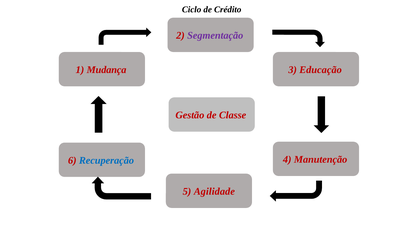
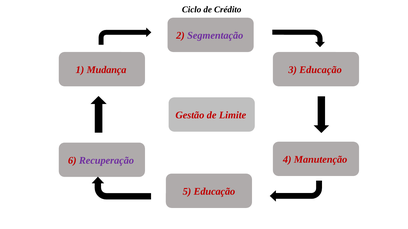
Classe: Classe -> Limite
Recuperação colour: blue -> purple
5 Agilidade: Agilidade -> Educação
